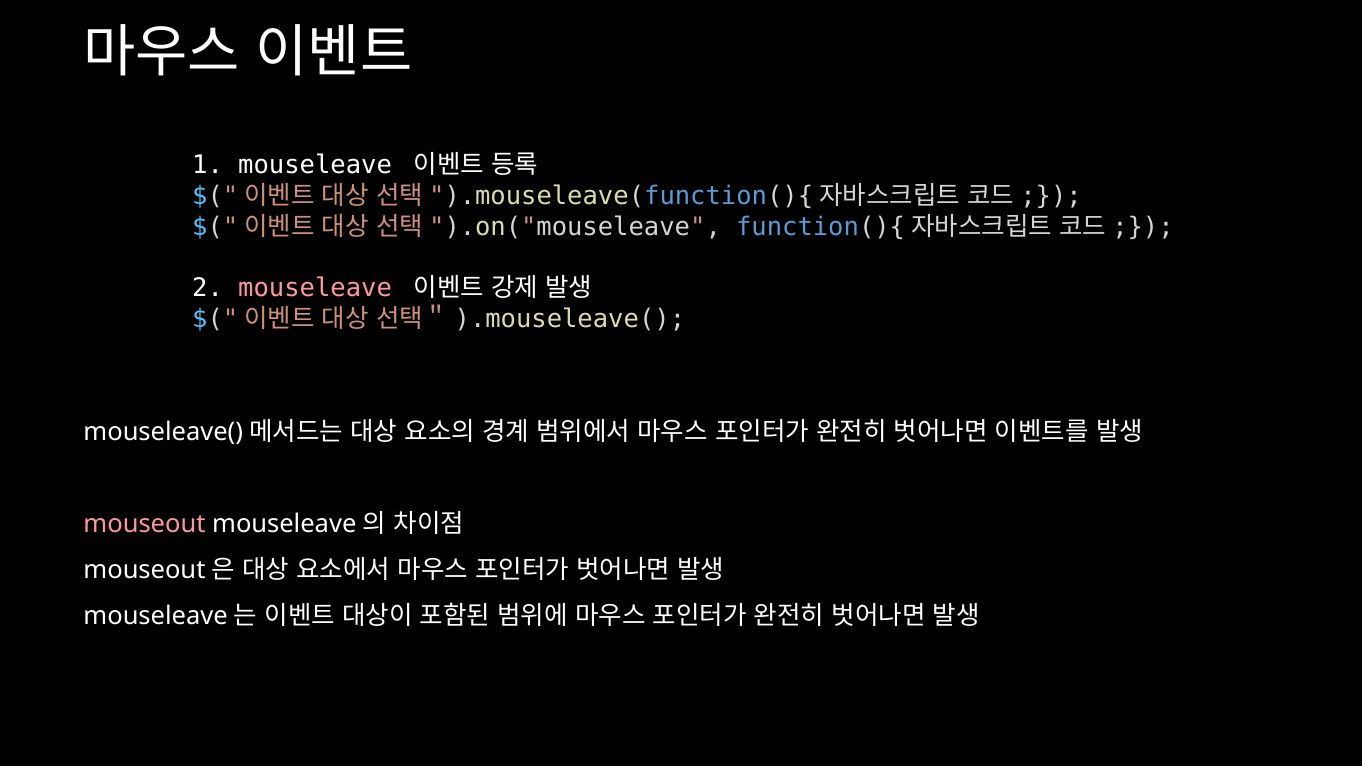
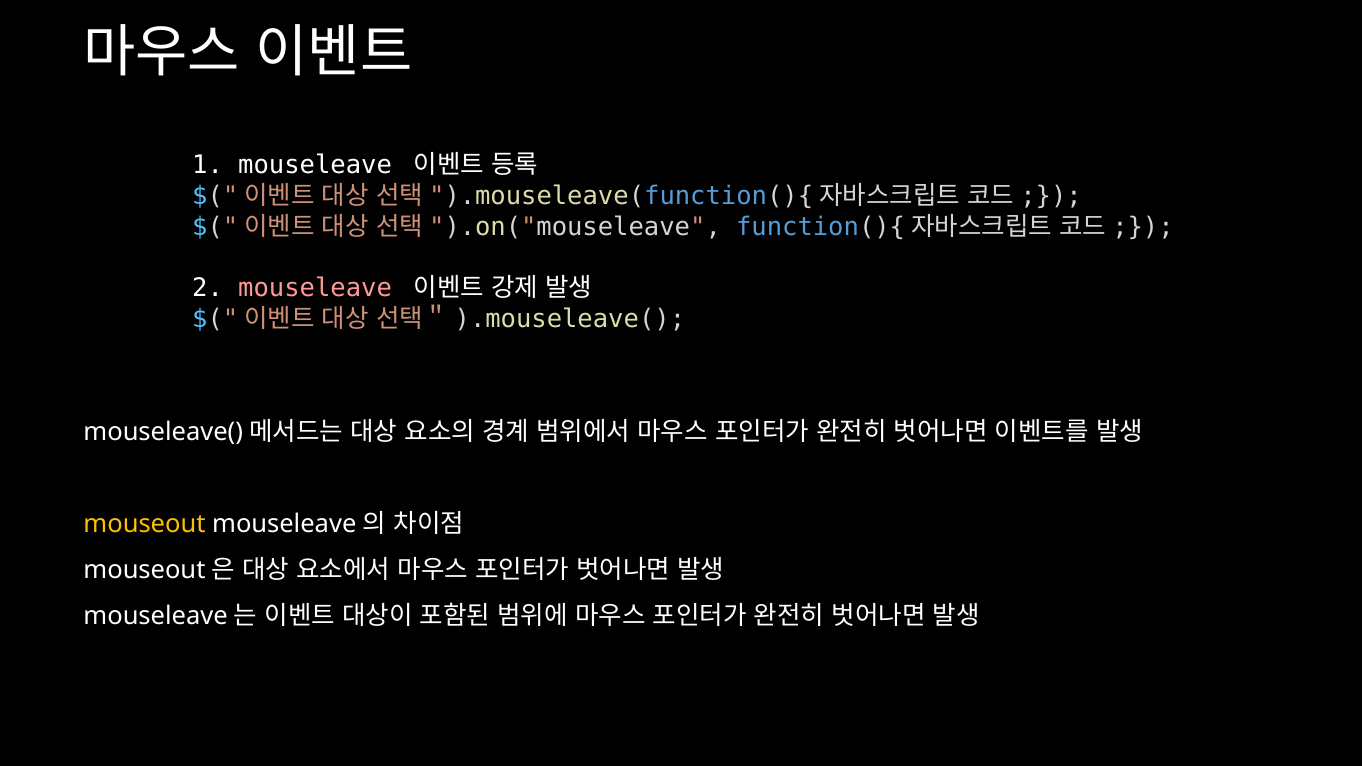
mouseout colour: pink -> yellow
